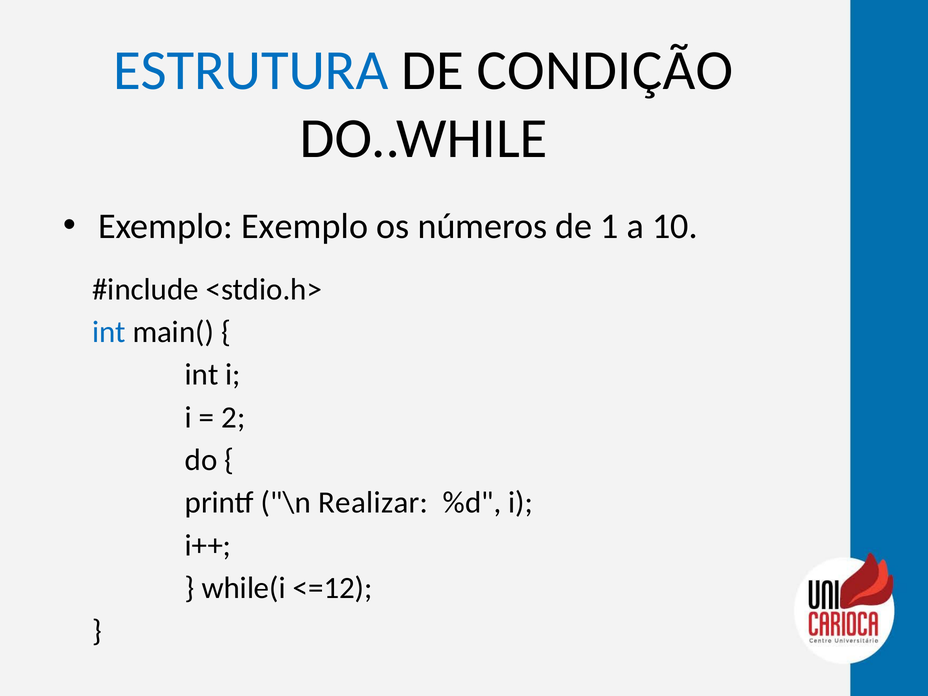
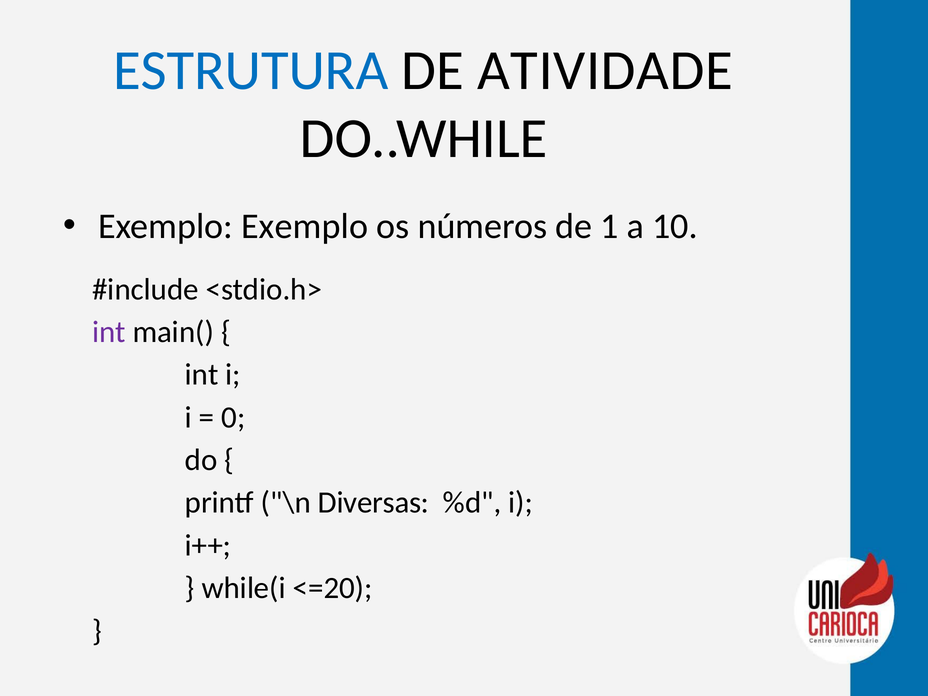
CONDIÇÃO: CONDIÇÃO -> ATIVIDADE
int at (109, 332) colour: blue -> purple
2: 2 -> 0
Realizar: Realizar -> Diversas
<=12: <=12 -> <=20
